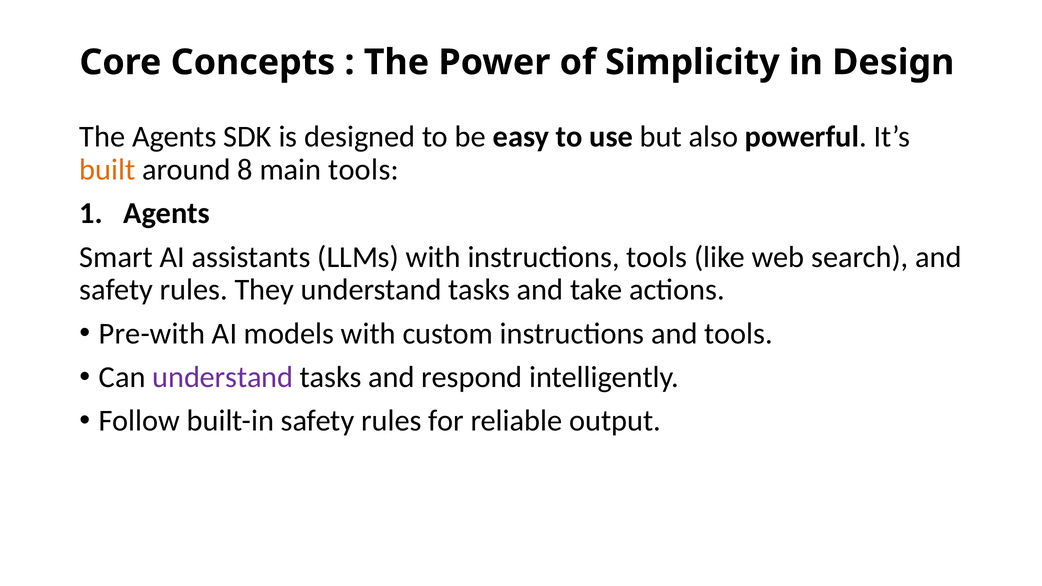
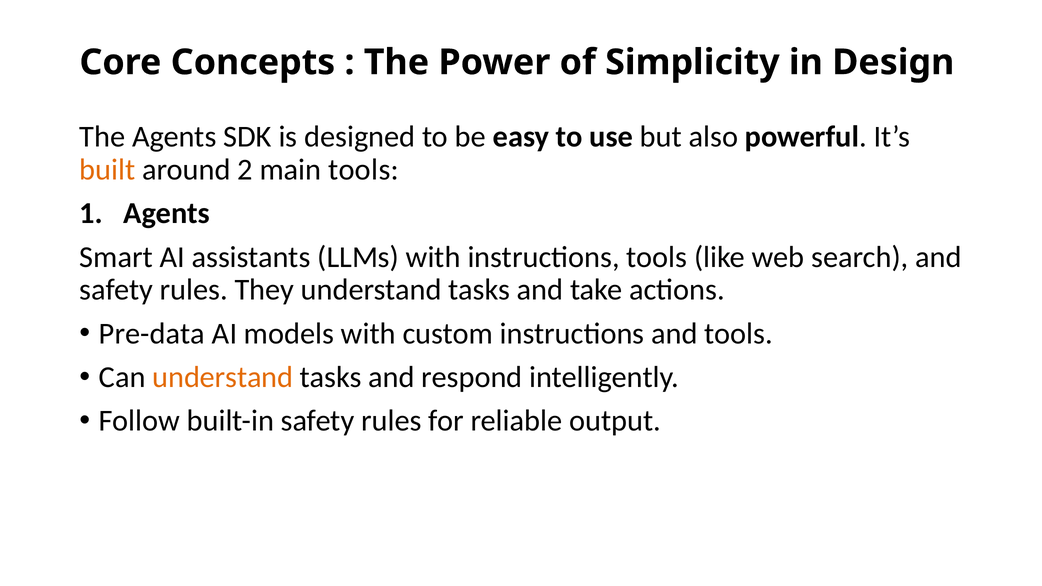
8: 8 -> 2
Pre-with: Pre-with -> Pre-data
understand at (223, 377) colour: purple -> orange
